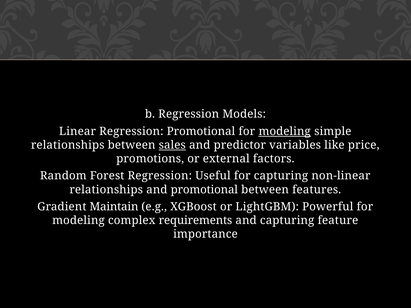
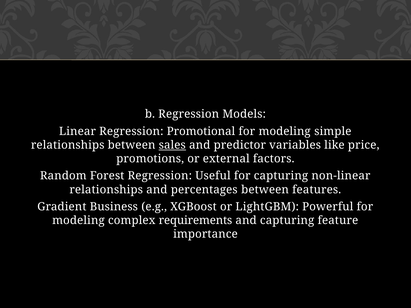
modeling at (285, 131) underline: present -> none
and promotional: promotional -> percentages
Maintain: Maintain -> Business
